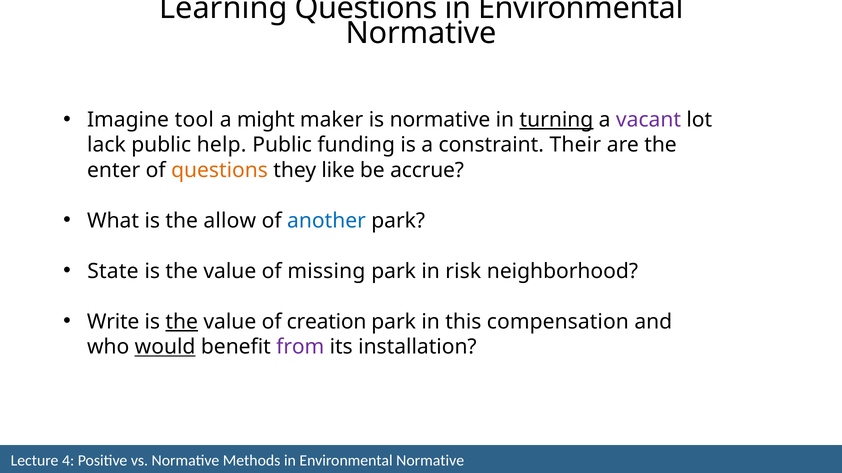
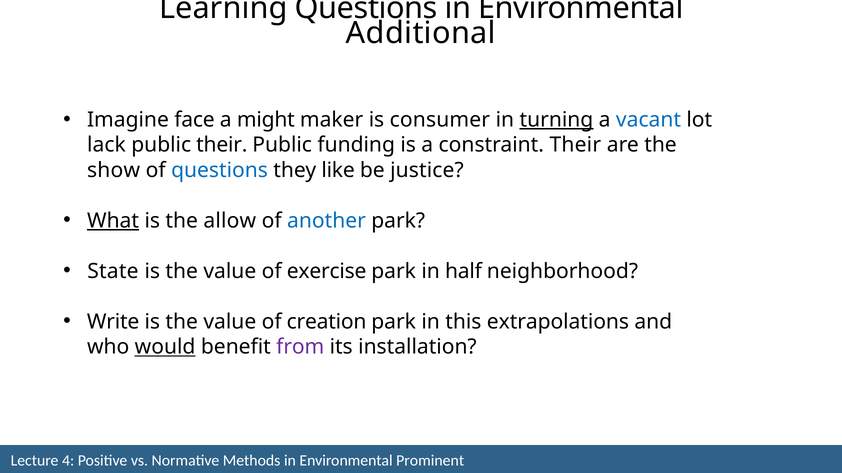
Normative at (421, 33): Normative -> Additional
tool: tool -> face
is normative: normative -> consumer
vacant colour: purple -> blue
public help: help -> their
enter: enter -> show
questions at (220, 170) colour: orange -> blue
accrue: accrue -> justice
What underline: none -> present
missing: missing -> exercise
risk: risk -> half
the at (182, 322) underline: present -> none
compensation: compensation -> extrapolations
Normative at (430, 461): Normative -> Prominent
